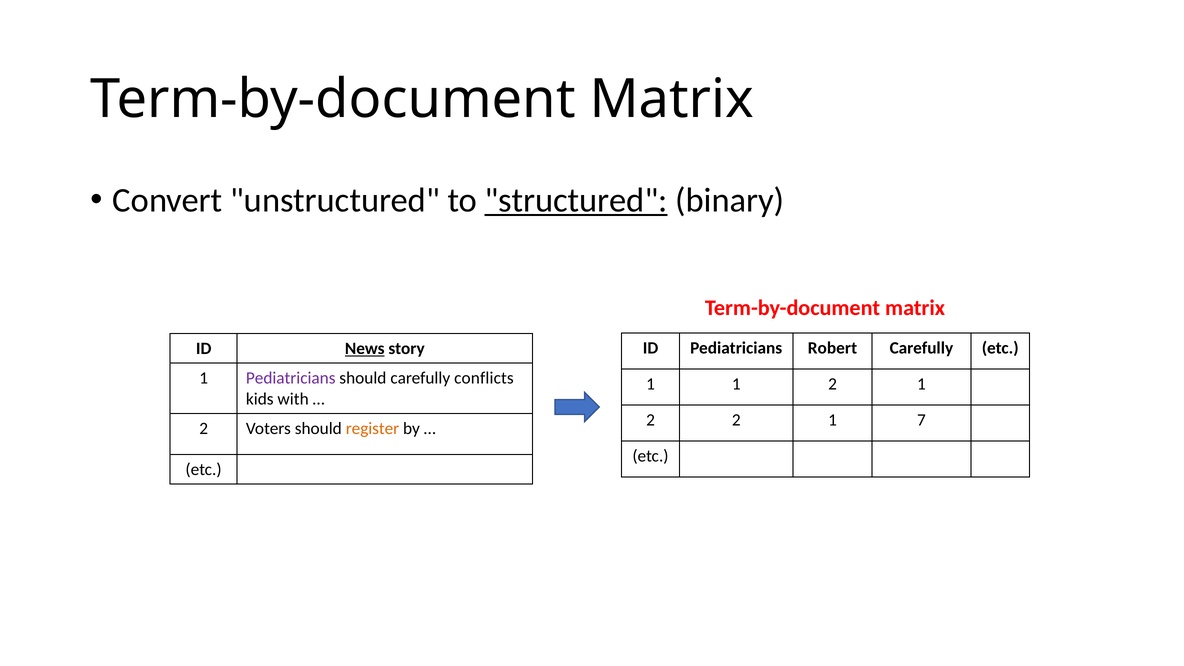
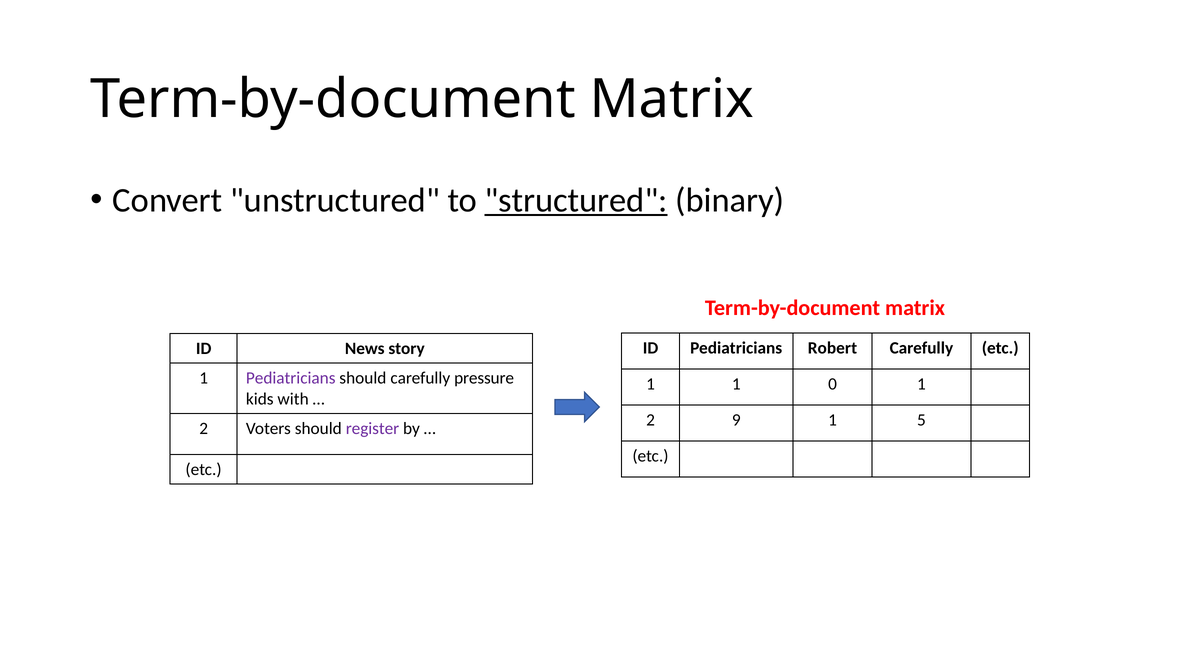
News underline: present -> none
conflicts: conflicts -> pressure
1 1 2: 2 -> 0
2 2: 2 -> 9
7: 7 -> 5
register colour: orange -> purple
